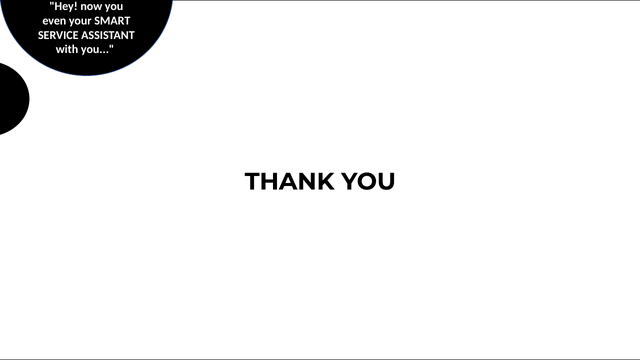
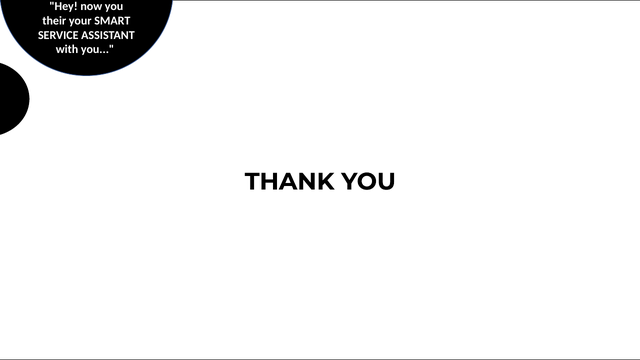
even: even -> their
